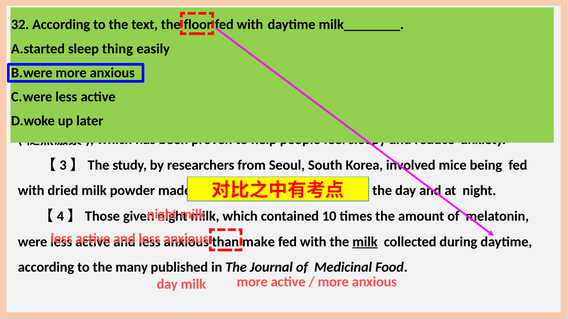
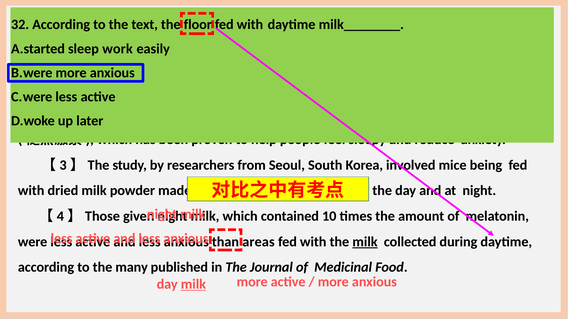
thing: thing -> work
make: make -> areas
milk at (193, 285) underline: none -> present
